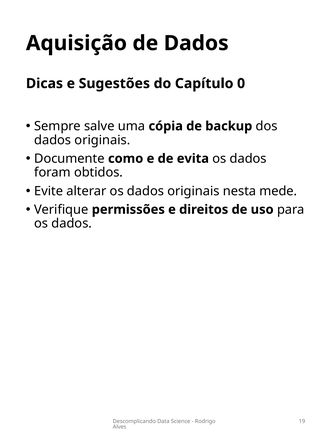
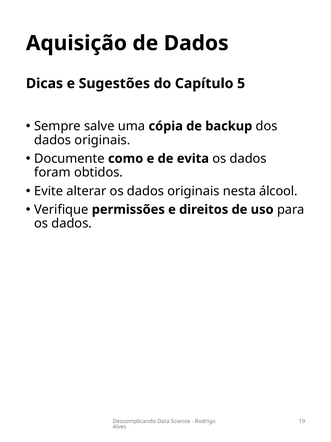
0: 0 -> 5
mede: mede -> álcool
